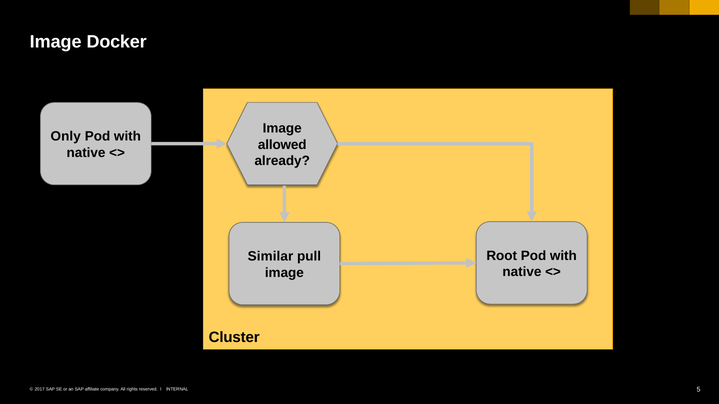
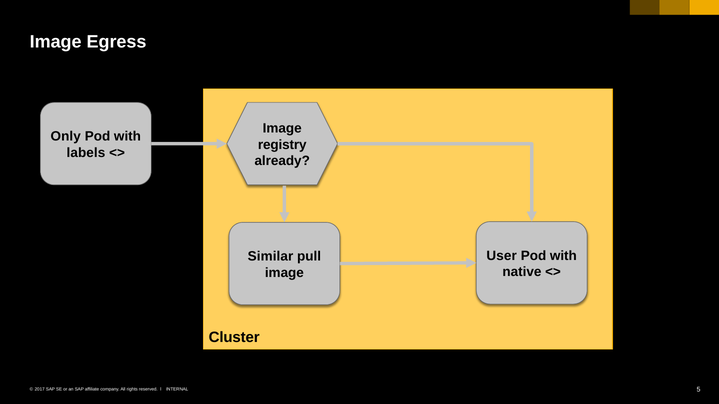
Image Docker: Docker -> Egress
allowed: allowed -> registry
native at (86, 153): native -> labels
Root: Root -> User
